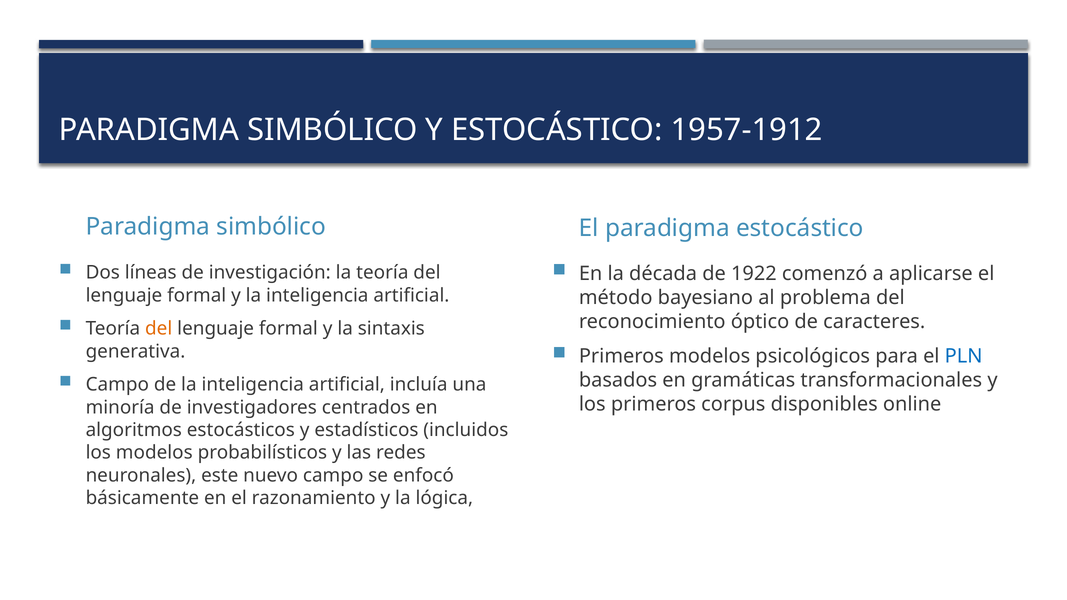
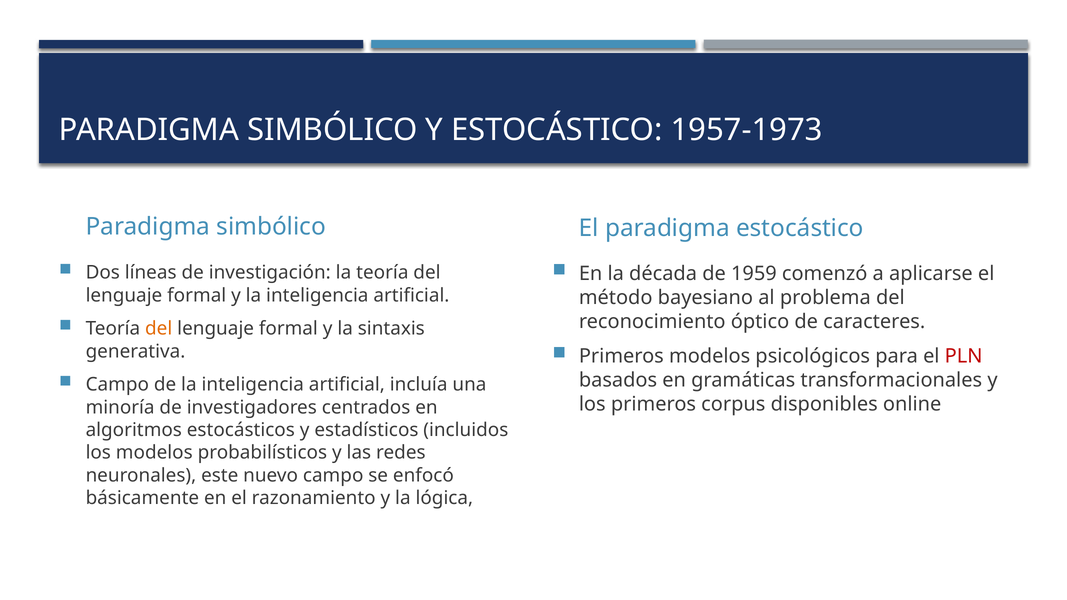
1957-1912: 1957-1912 -> 1957-1973
1922: 1922 -> 1959
PLN colour: blue -> red
